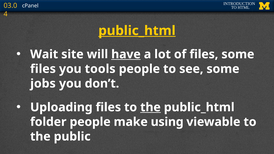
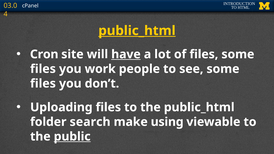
Wait: Wait -> Cron
tools: tools -> work
jobs at (43, 84): jobs -> files
the at (150, 107) underline: present -> none
folder people: people -> search
public underline: none -> present
